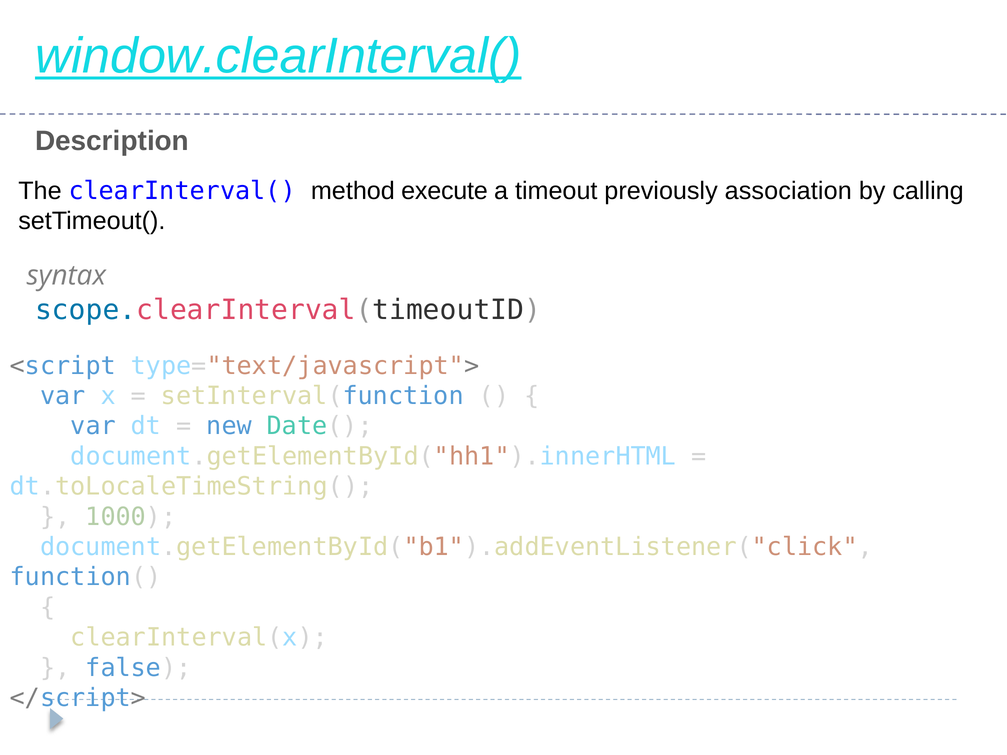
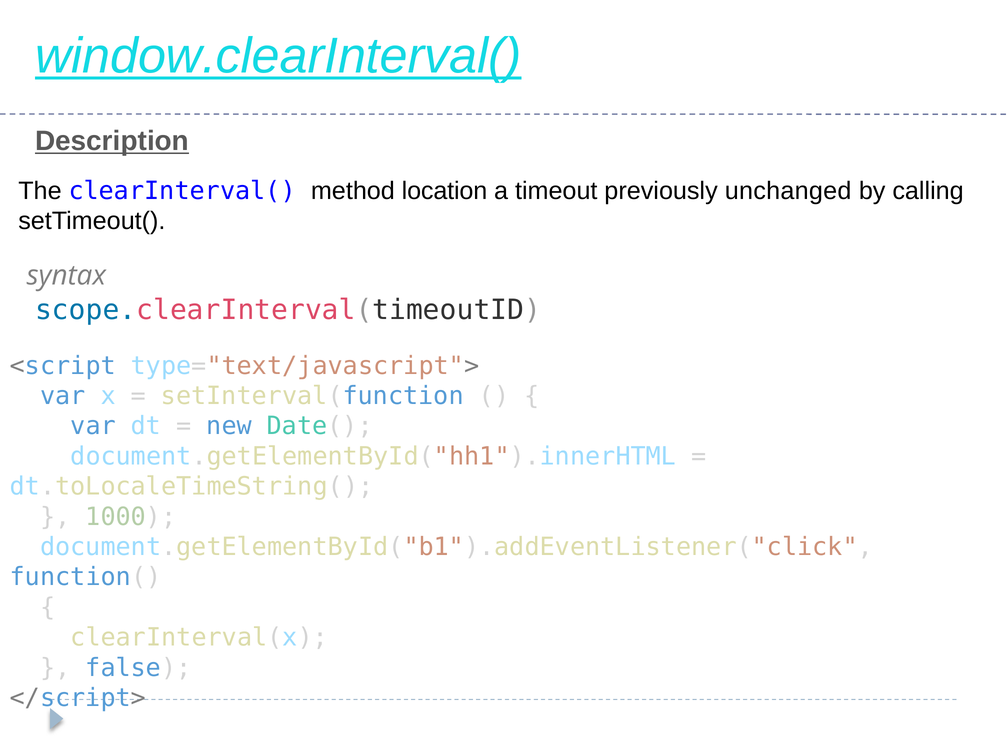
Description underline: none -> present
execute: execute -> location
association: association -> unchanged
